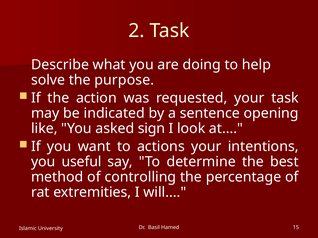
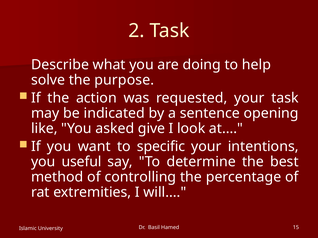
sign: sign -> give
actions: actions -> specific
